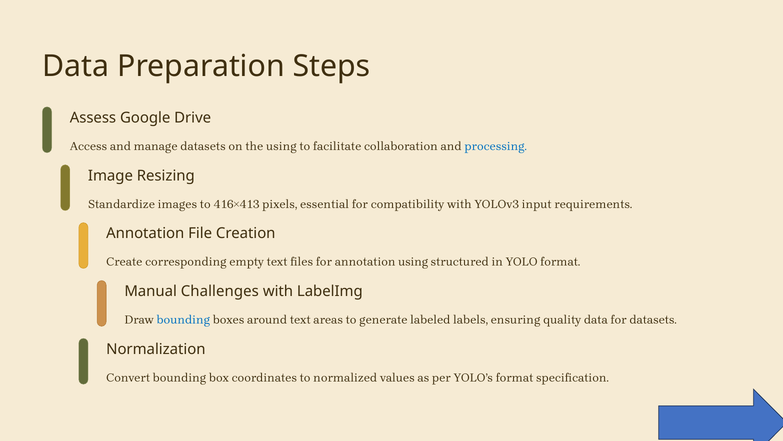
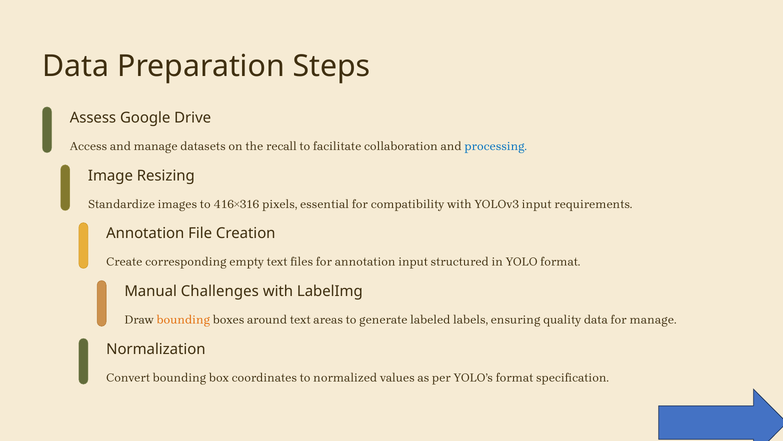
the using: using -> recall
416×413: 416×413 -> 416×316
annotation using: using -> input
bounding at (183, 320) colour: blue -> orange
for datasets: datasets -> manage
